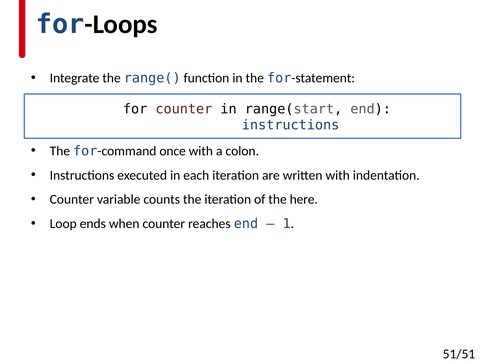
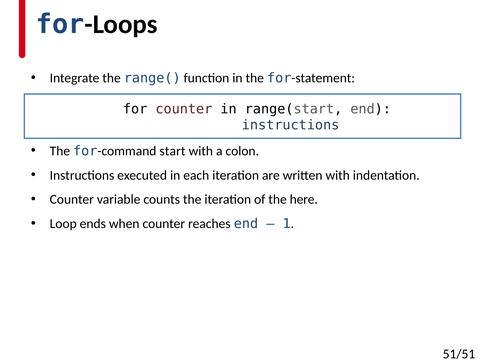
once: once -> start
